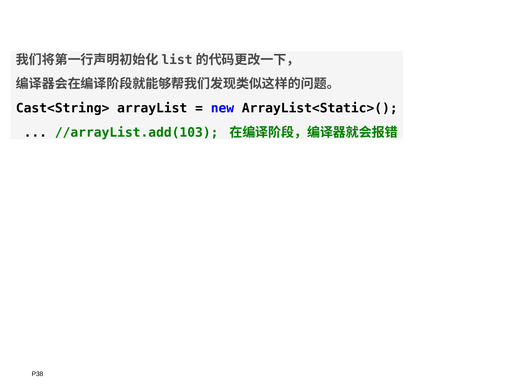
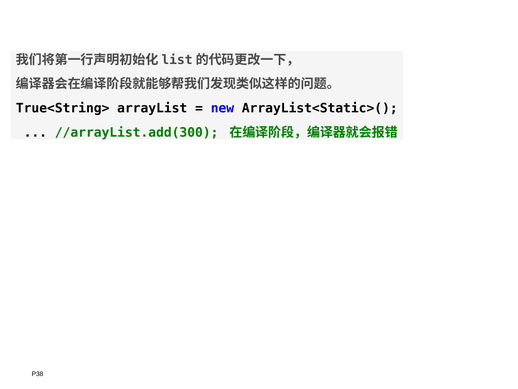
Cast<String>: Cast<String> -> True<String>
//arrayList.add(103: //arrayList.add(103 -> //arrayList.add(300
